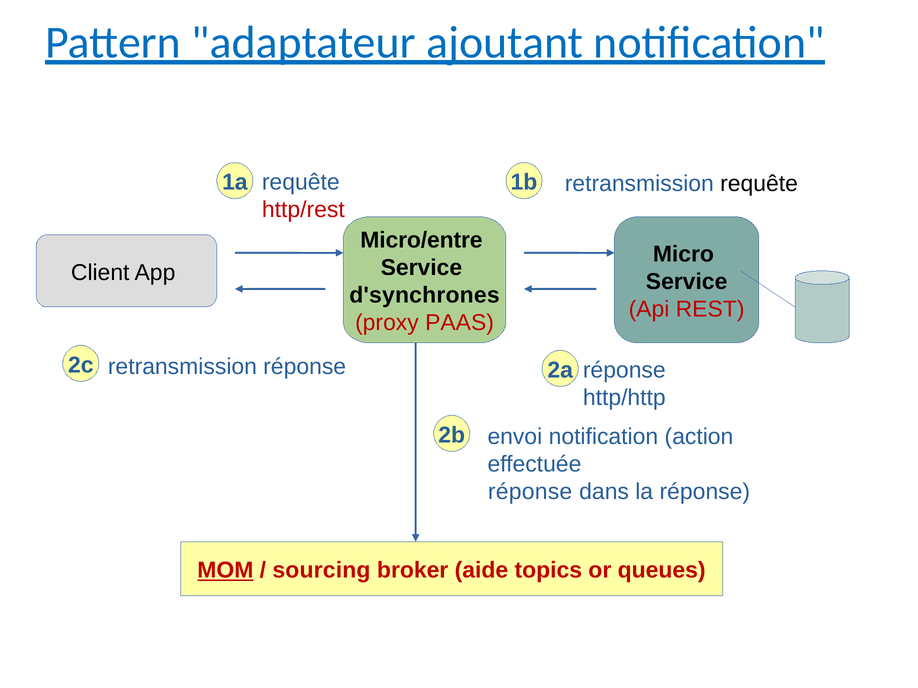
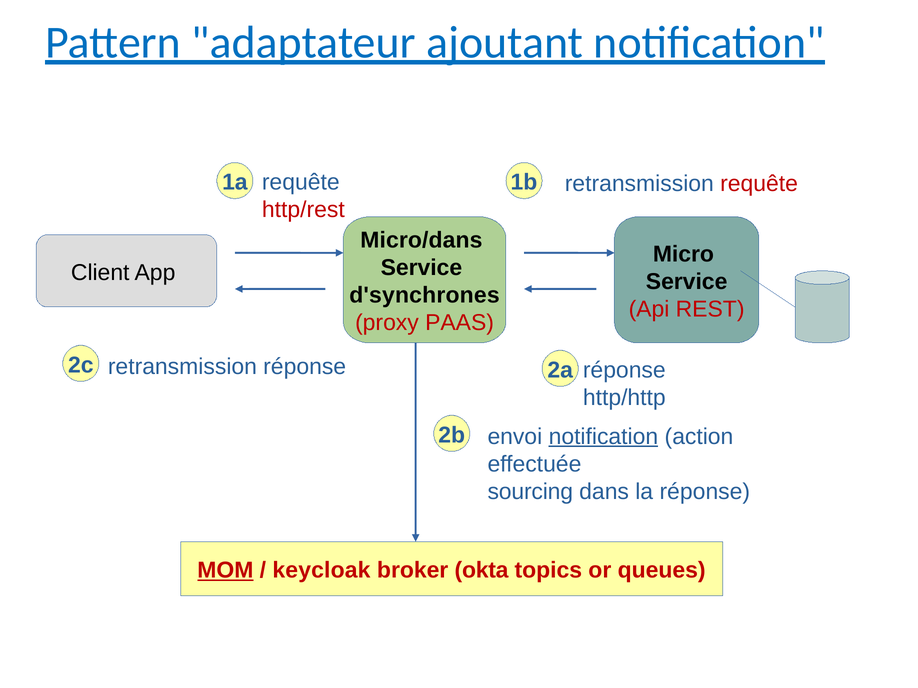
requête at (759, 184) colour: black -> red
Micro/entre: Micro/entre -> Micro/dans
notification at (603, 437) underline: none -> present
réponse at (530, 492): réponse -> sourcing
sourcing: sourcing -> keycloak
aide: aide -> okta
